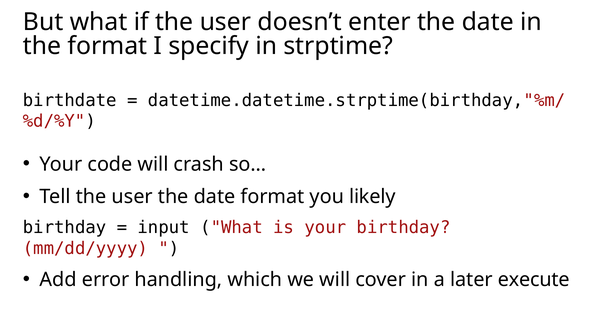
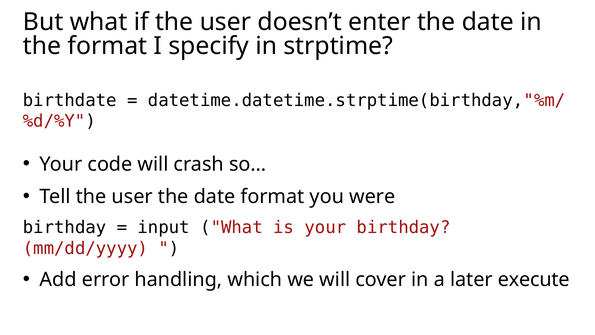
likely: likely -> were
